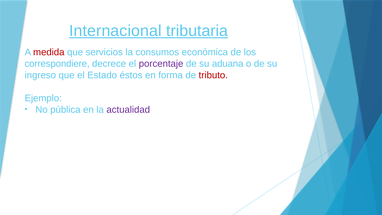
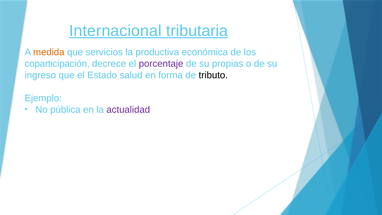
medida colour: red -> orange
consumos: consumos -> productiva
correspondiere: correspondiere -> coparticipación
aduana: aduana -> propias
éstos: éstos -> salud
tributo colour: red -> black
